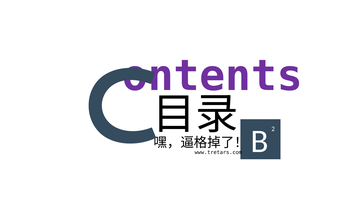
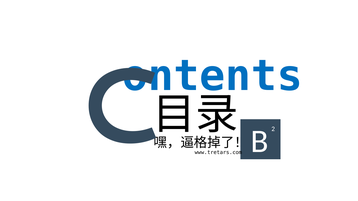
ontents colour: purple -> blue
